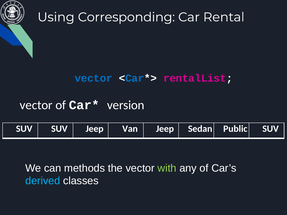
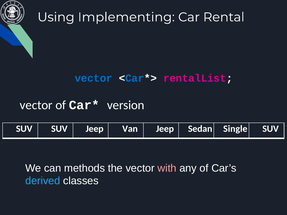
Corresponding: Corresponding -> Implementing
Public: Public -> Single
with colour: light green -> pink
